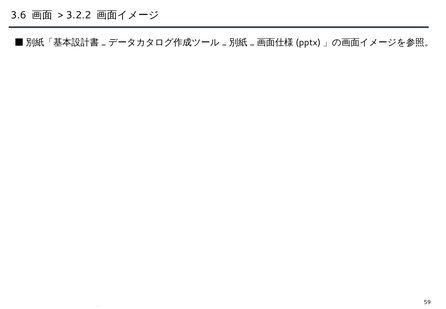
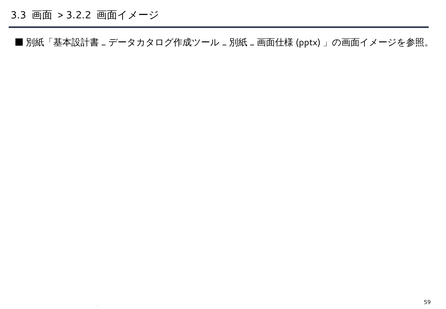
3.6: 3.6 -> 3.3
